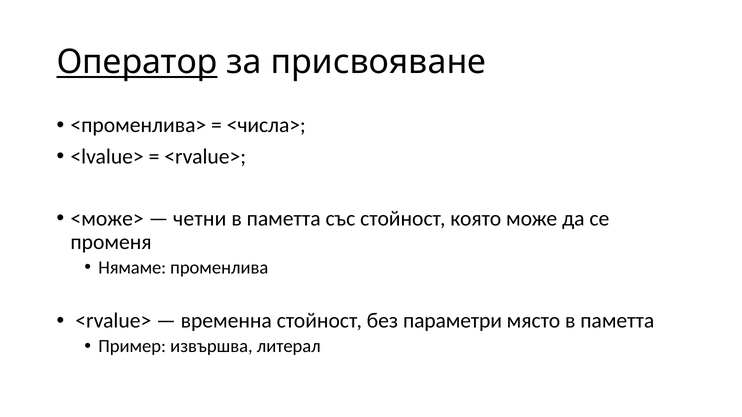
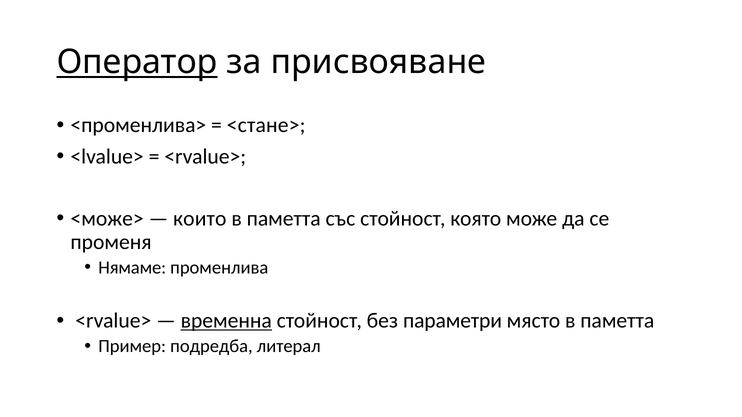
<числа>: <числа> -> <стане>
четни: четни -> които
временна underline: none -> present
извършва: извършва -> подредба
